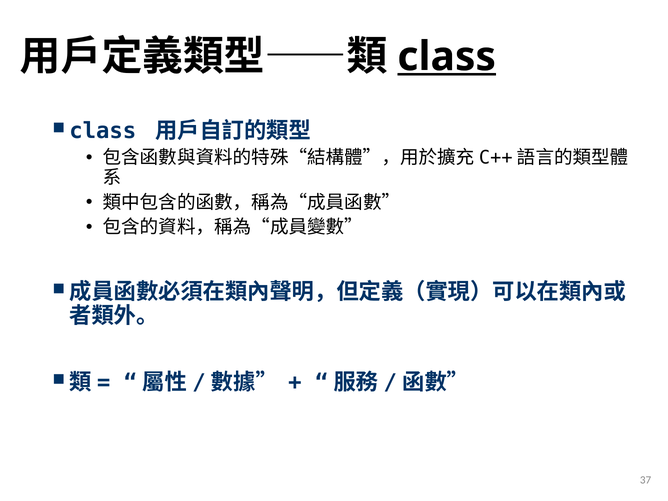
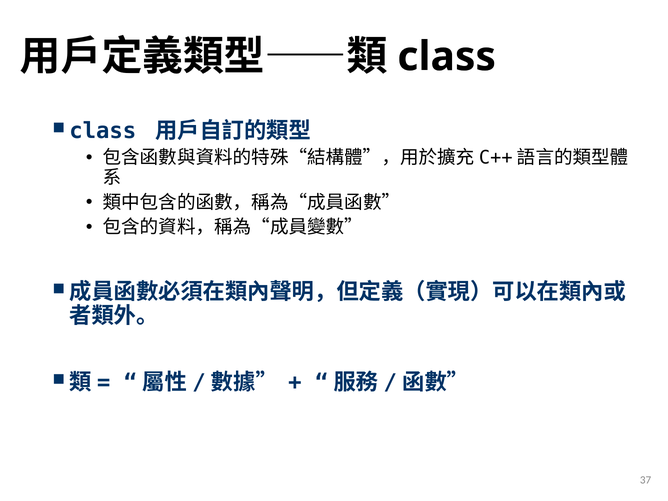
class underline: present -> none
